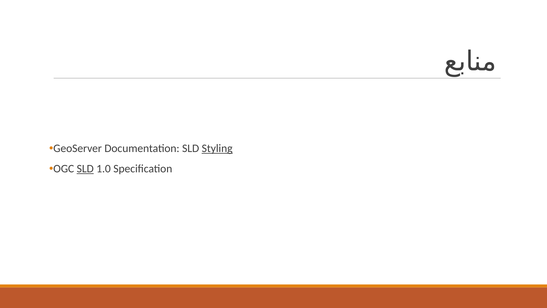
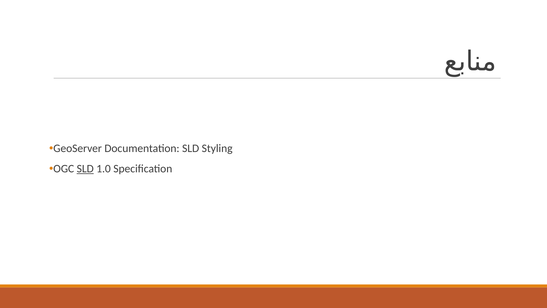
Styling underline: present -> none
